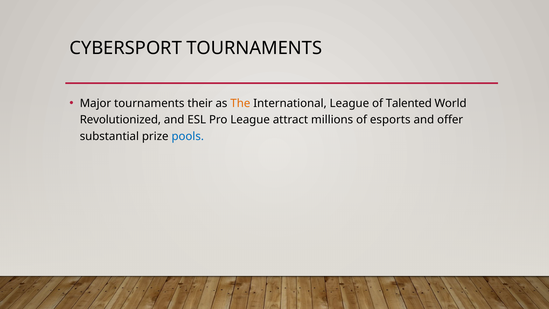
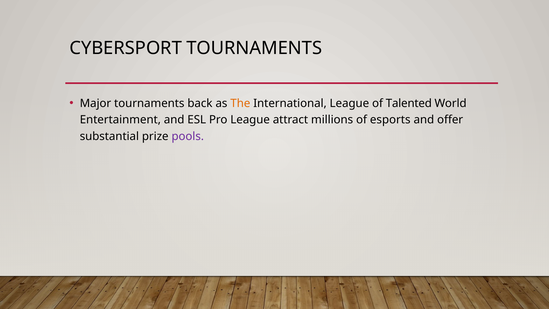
their: their -> back
Revolutionized: Revolutionized -> Entertainment
pools colour: blue -> purple
